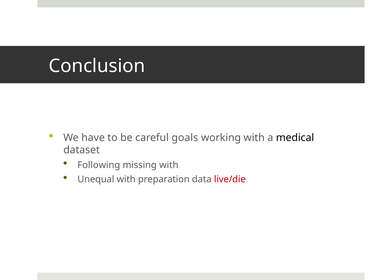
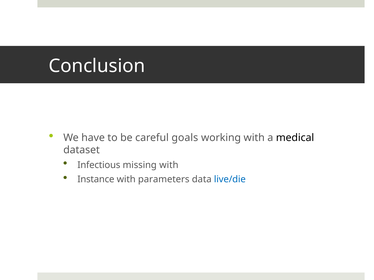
Following: Following -> Infectious
Unequal: Unequal -> Instance
preparation: preparation -> parameters
live/die colour: red -> blue
